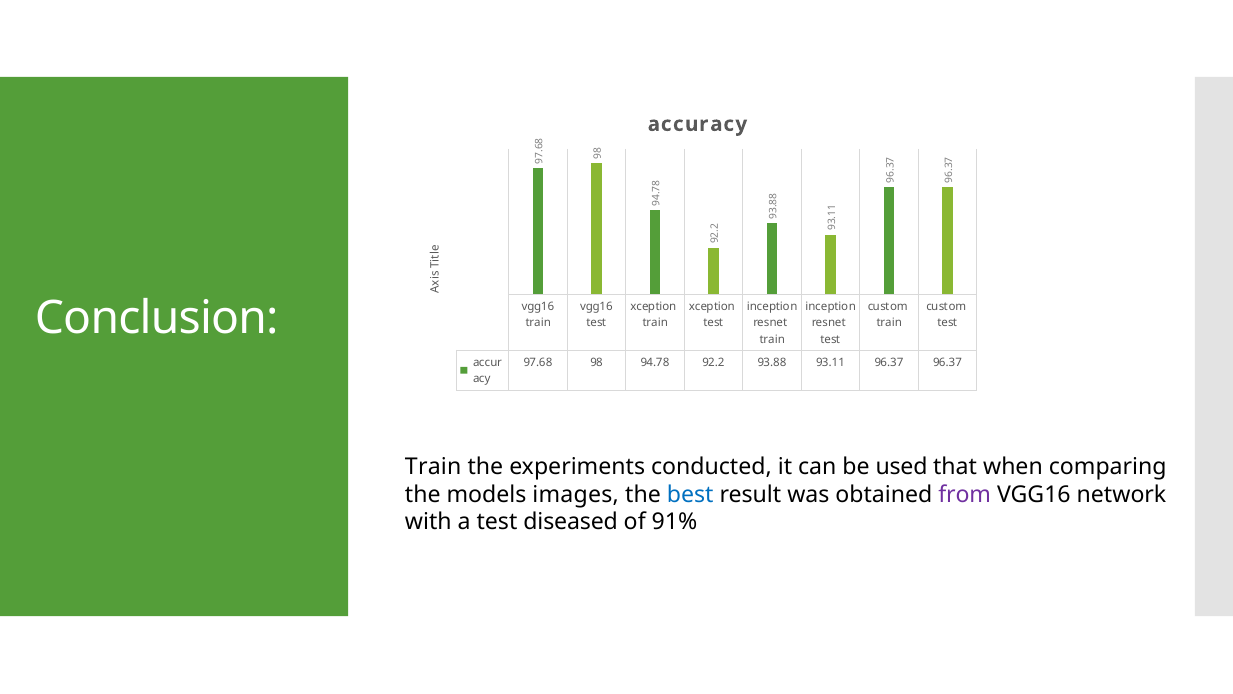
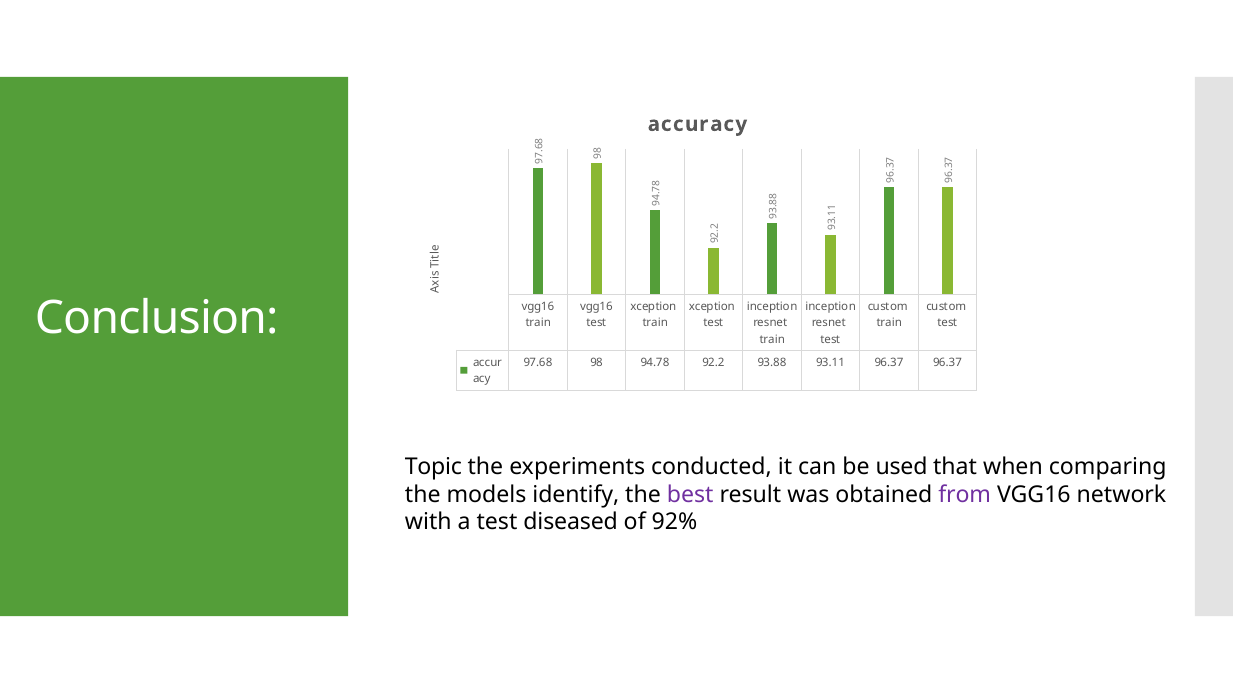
Train at (433, 466): Train -> Topic
images: images -> identify
best colour: blue -> purple
91%: 91% -> 92%
